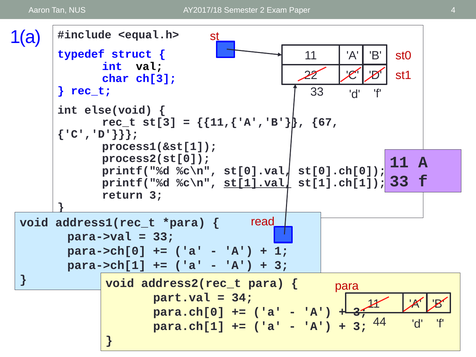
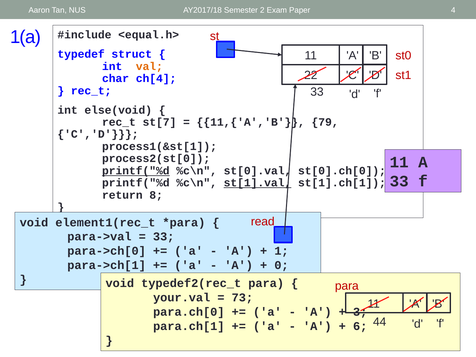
val colour: black -> orange
ch[3: ch[3 -> ch[4
st[3: st[3 -> st[7
67: 67 -> 79
printf("%d at (136, 171) underline: none -> present
return 3: 3 -> 8
address1(rec_t: address1(rec_t -> element1(rec_t
3 at (281, 265): 3 -> 0
address2(rec_t: address2(rec_t -> typedef2(rec_t
part.val: part.val -> your.val
34: 34 -> 73
3 at (360, 326): 3 -> 6
